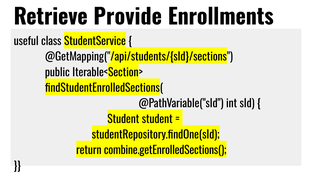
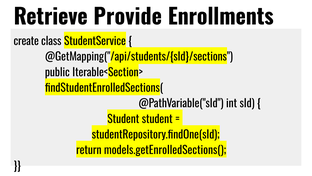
useful: useful -> create
combine.getEnrolledSections(: combine.getEnrolledSections( -> models.getEnrolledSections(
